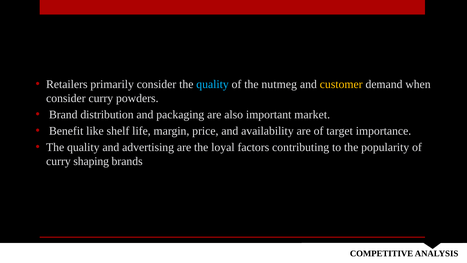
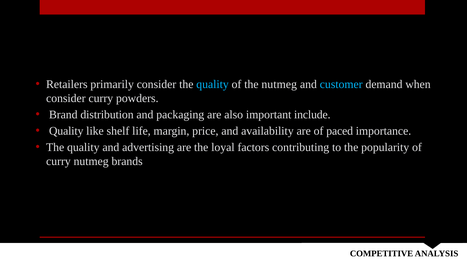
customer colour: yellow -> light blue
market: market -> include
Benefit at (66, 131): Benefit -> Quality
target: target -> paced
curry shaping: shaping -> nutmeg
